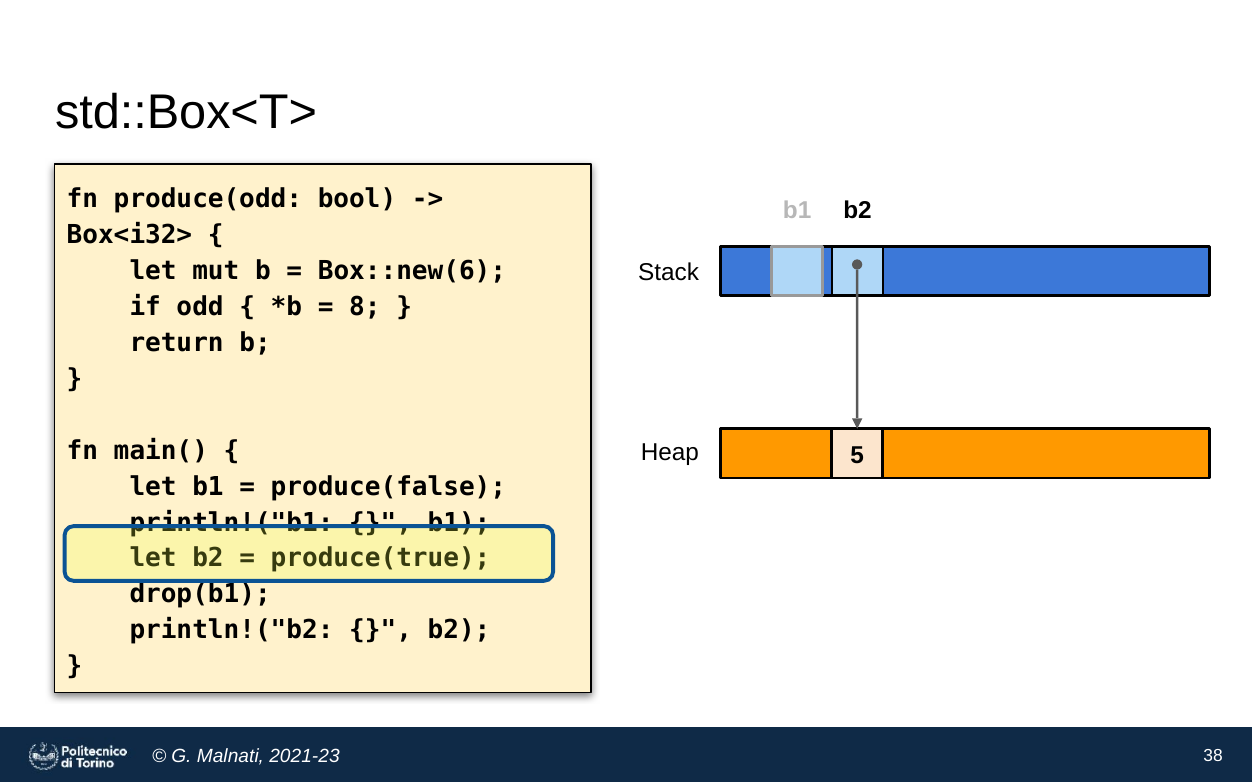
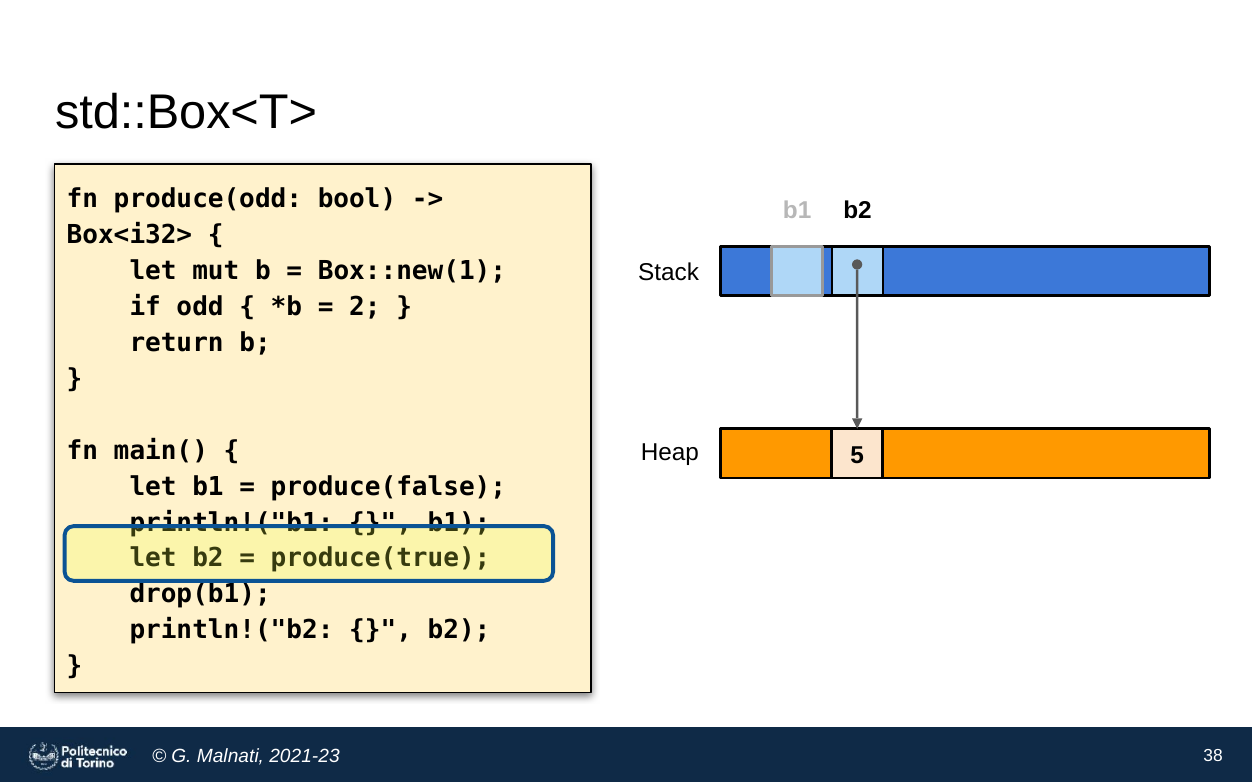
Box::new(6: Box::new(6 -> Box::new(1
8: 8 -> 2
